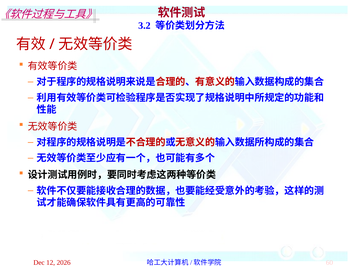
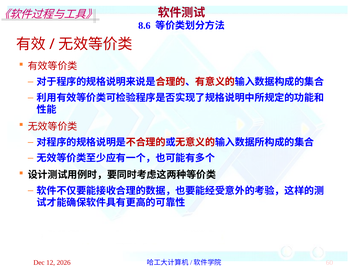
3.2: 3.2 -> 8.6
